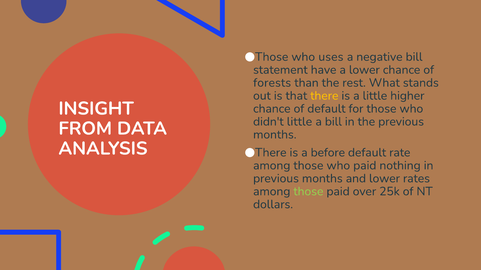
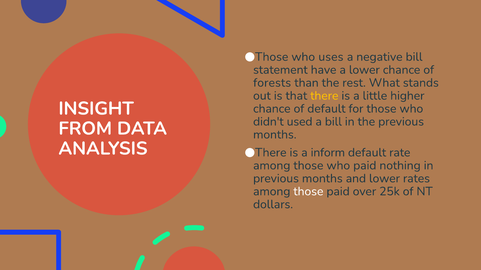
didn't little: little -> used
before: before -> inform
those at (308, 192) colour: light green -> white
